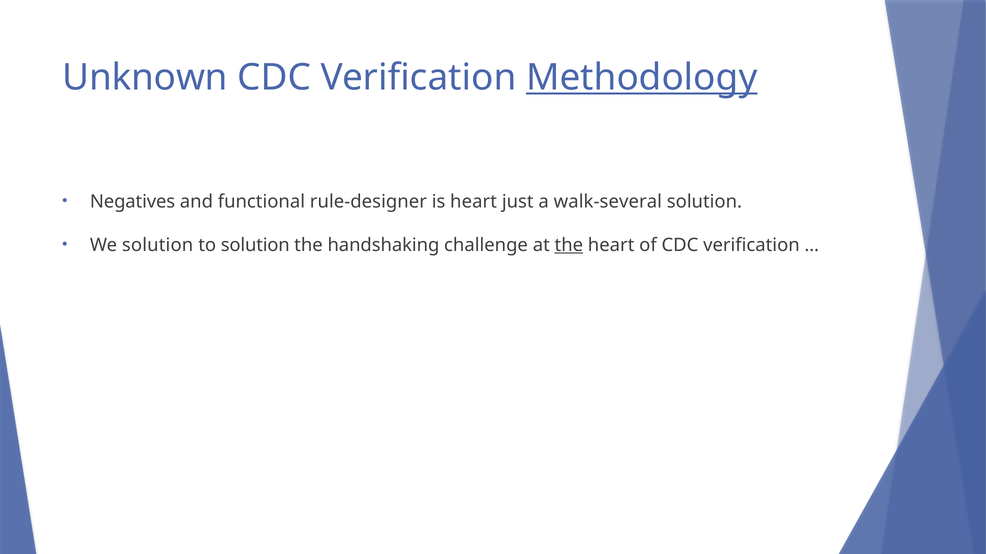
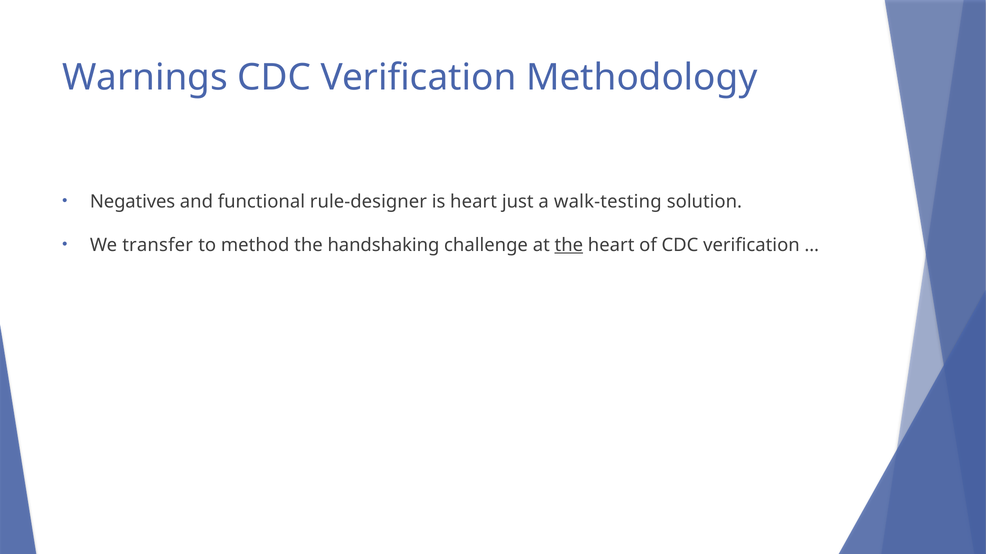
Unknown: Unknown -> Warnings
Methodology underline: present -> none
walk-several: walk-several -> walk-testing
We solution: solution -> transfer
to solution: solution -> method
